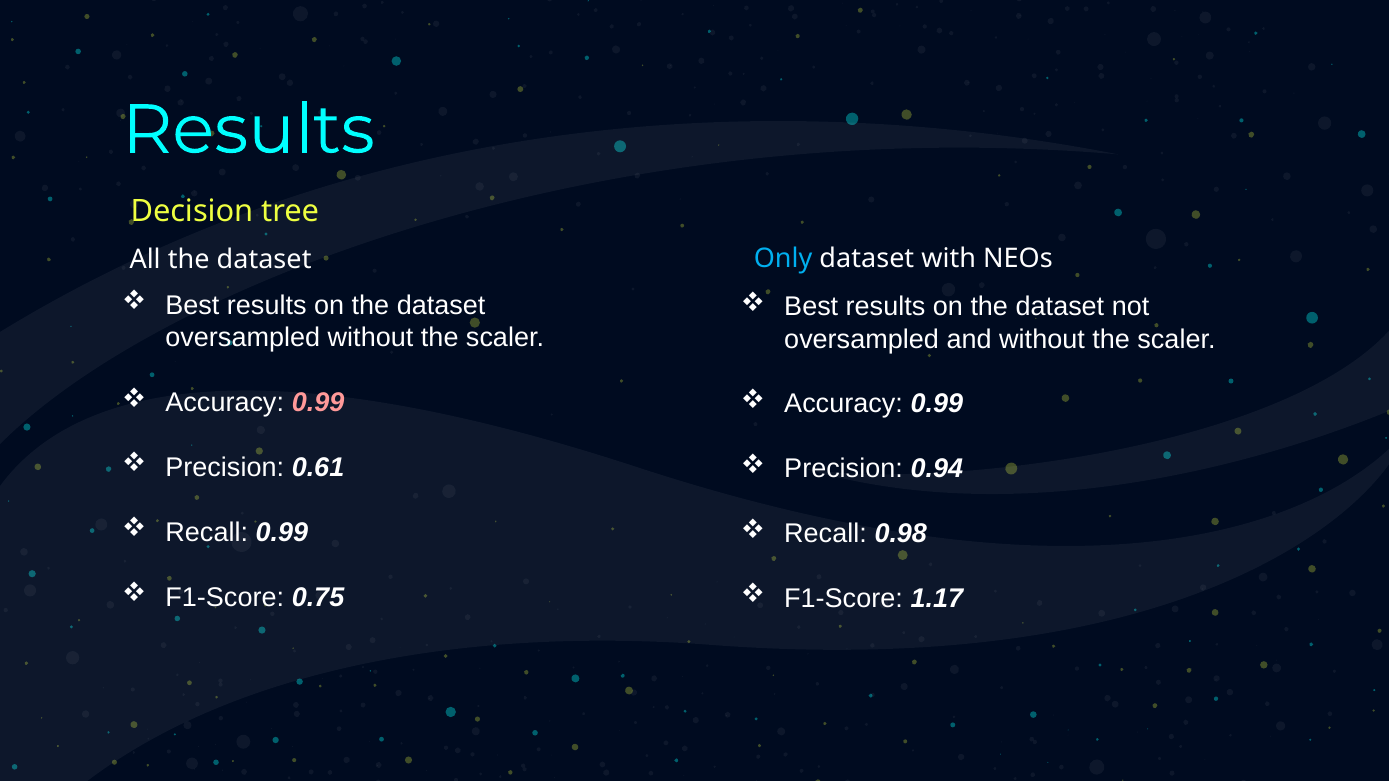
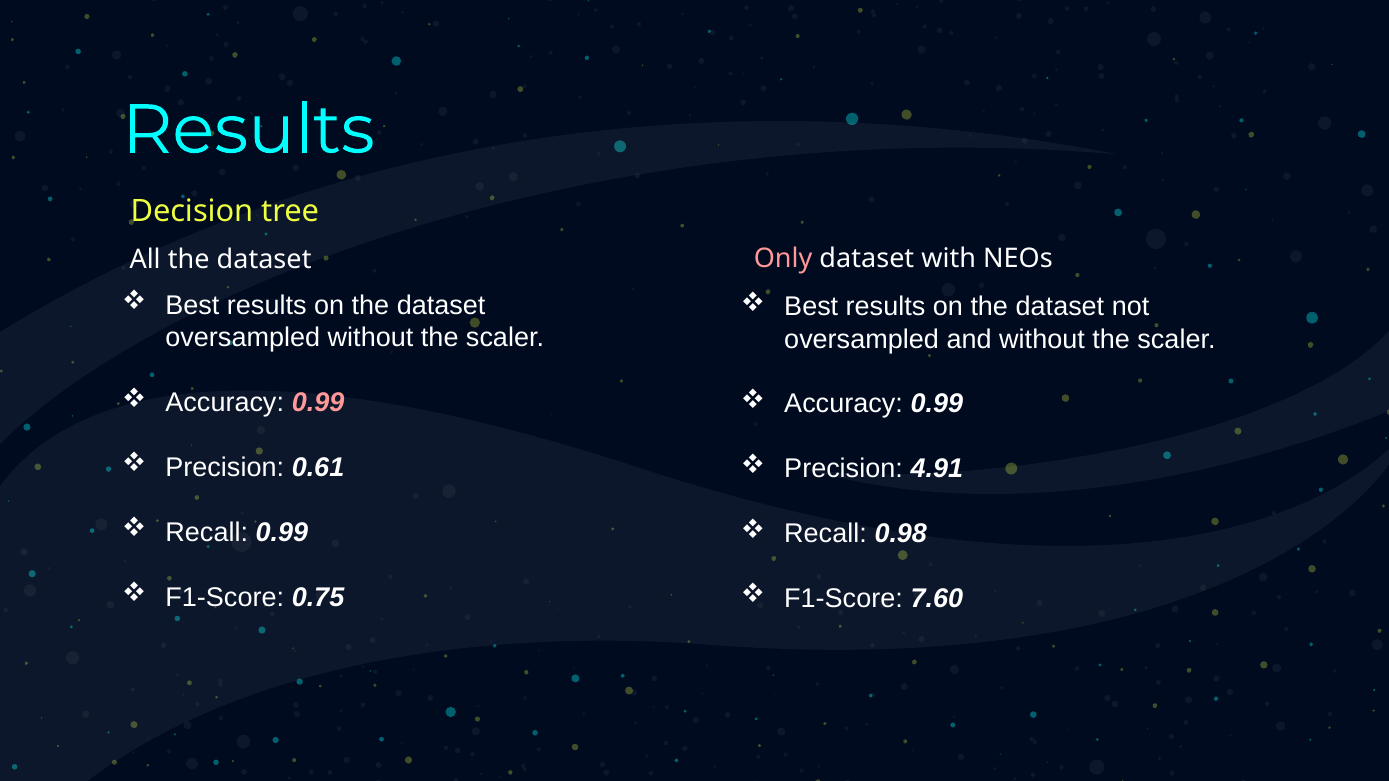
Only colour: light blue -> pink
0.94: 0.94 -> 4.91
1.17: 1.17 -> 7.60
